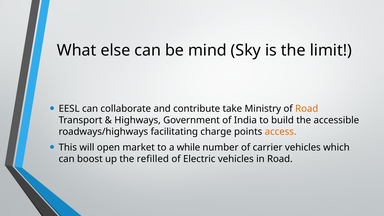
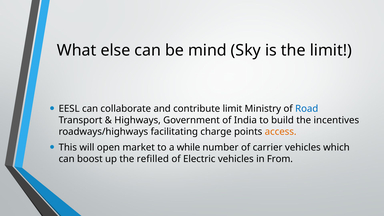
contribute take: take -> limit
Road at (307, 109) colour: orange -> blue
accessible: accessible -> incentives
in Road: Road -> From
